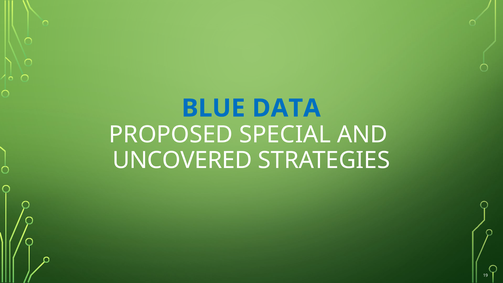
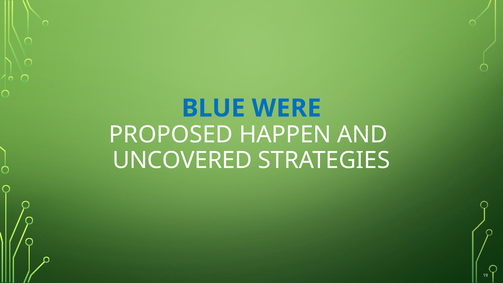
DATA: DATA -> WERE
SPECIAL: SPECIAL -> HAPPEN
